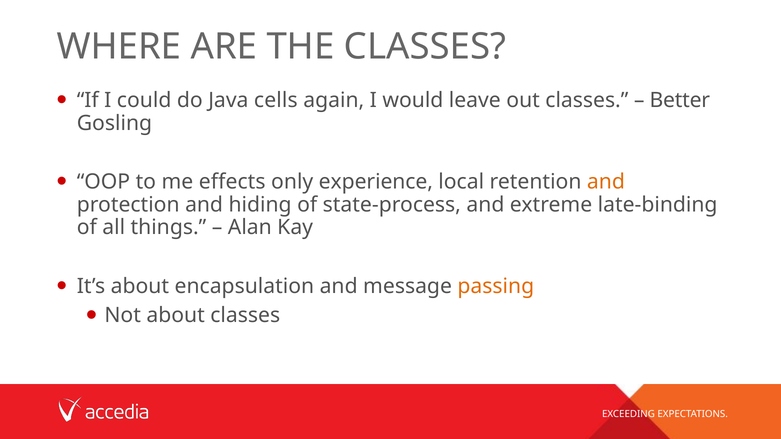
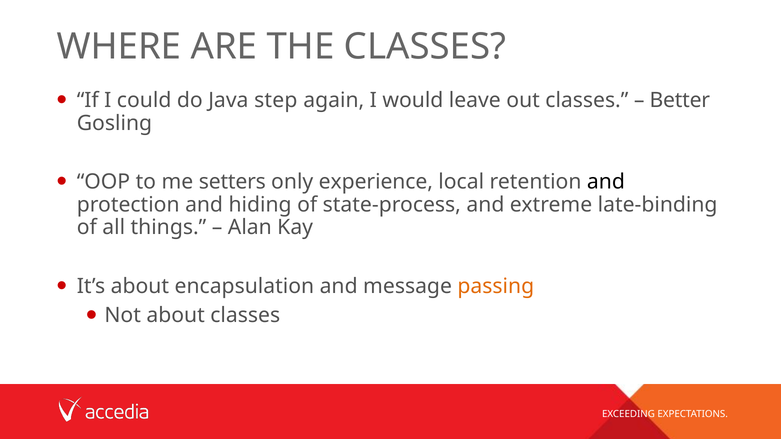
cells: cells -> step
effects: effects -> setters
and at (606, 182) colour: orange -> black
